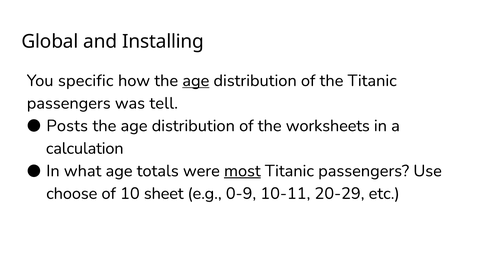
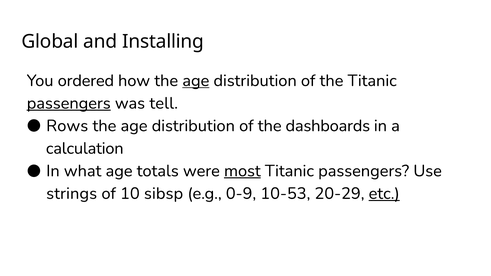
specific: specific -> ordered
passengers at (69, 103) underline: none -> present
Posts: Posts -> Rows
worksheets: worksheets -> dashboards
choose: choose -> strings
sheet: sheet -> sibsp
10-11: 10-11 -> 10-53
etc underline: none -> present
